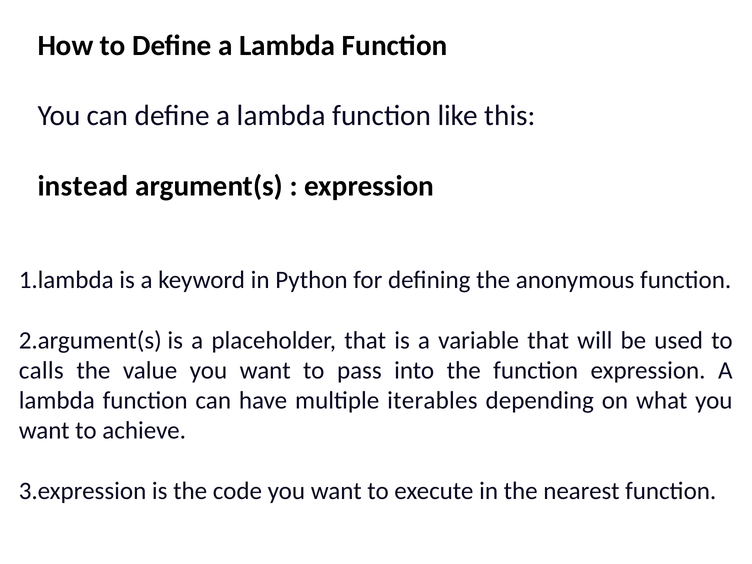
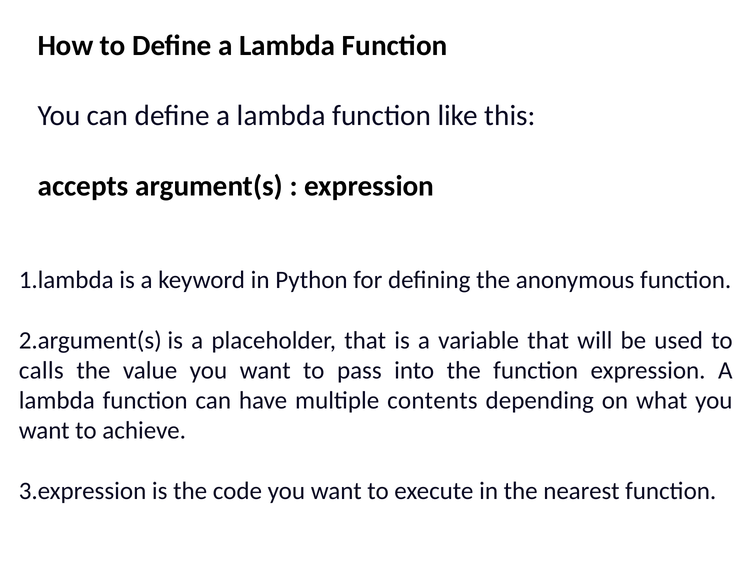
instead: instead -> accepts
iterables: iterables -> contents
